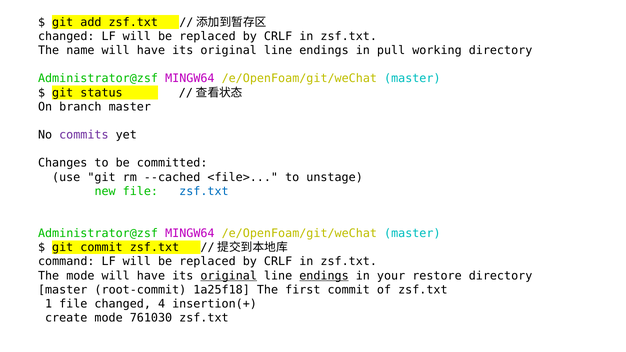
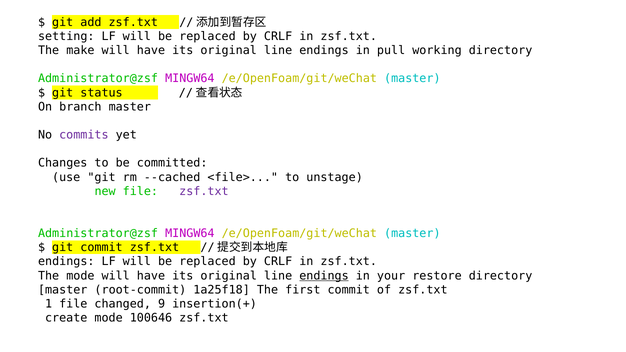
changed at (66, 36): changed -> setting
name: name -> make
zsf.txt at (204, 191) colour: blue -> purple
command at (66, 262): command -> endings
original at (229, 276) underline: present -> none
4: 4 -> 9
761030: 761030 -> 100646
